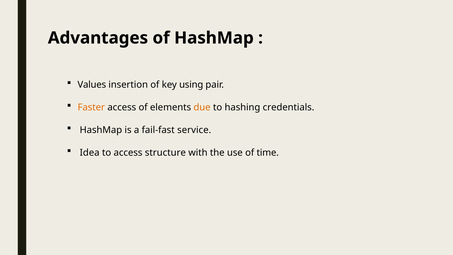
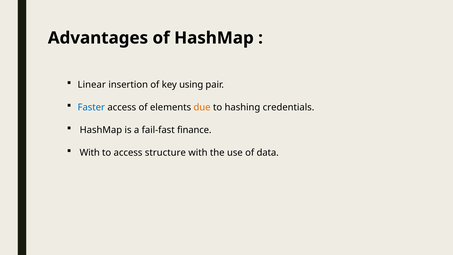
Values: Values -> Linear
Faster colour: orange -> blue
service: service -> finance
Idea at (90, 153): Idea -> With
time: time -> data
